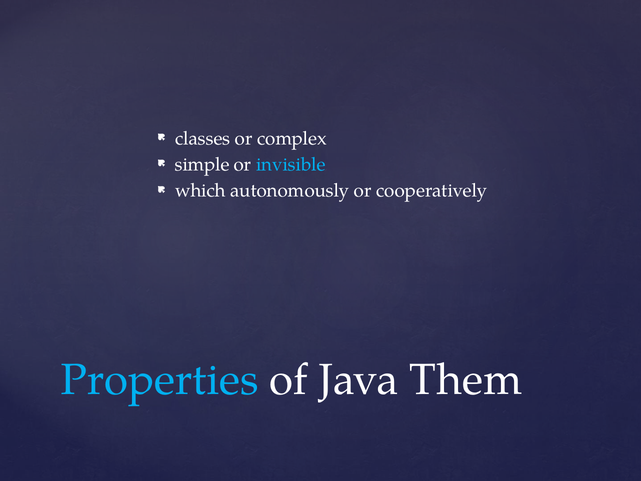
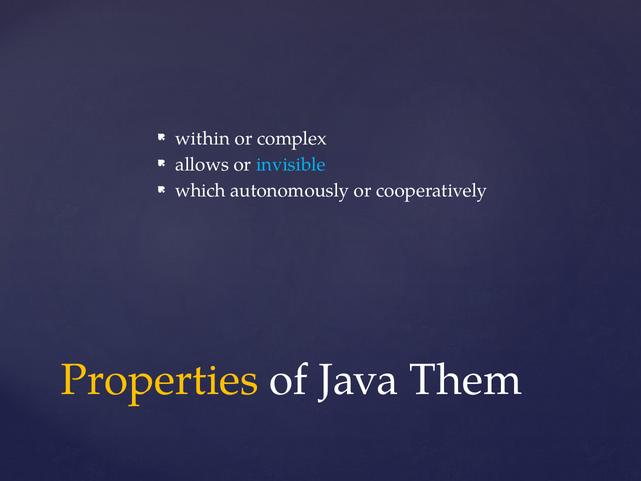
classes: classes -> within
simple: simple -> allows
Properties colour: light blue -> yellow
